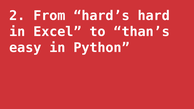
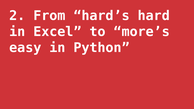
than’s: than’s -> more’s
